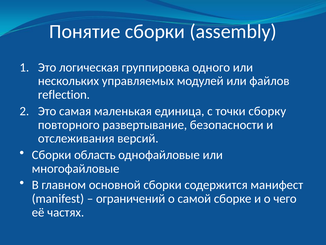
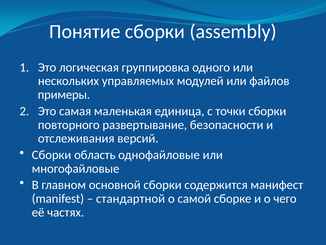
reflection: reflection -> примеры
точки сборку: сборку -> сборки
ограничений: ограничений -> стандартной
